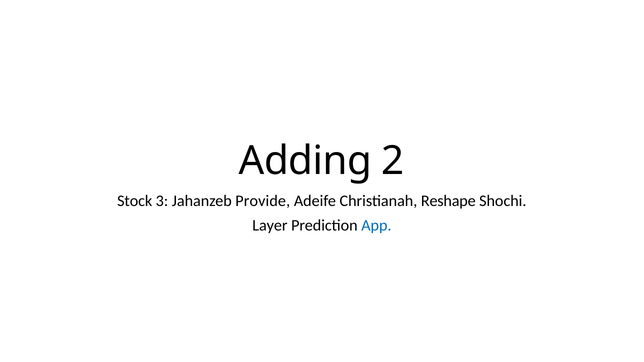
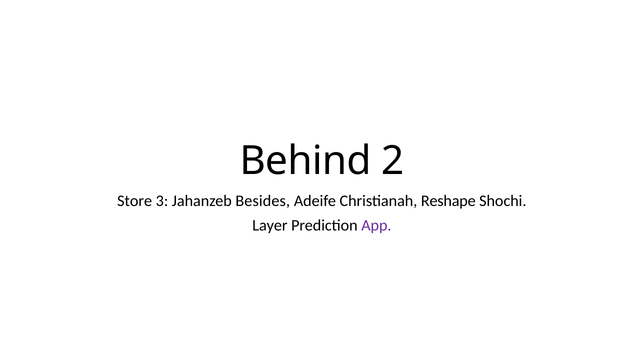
Adding: Adding -> Behind
Stock: Stock -> Store
Provide: Provide -> Besides
App colour: blue -> purple
